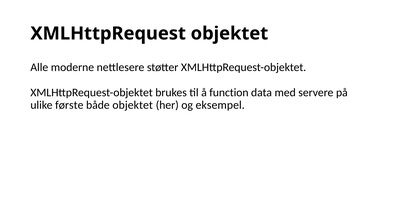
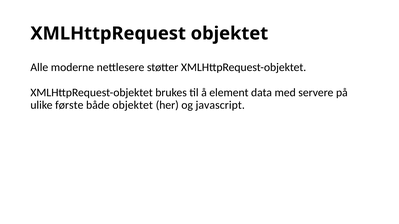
function: function -> element
eksempel: eksempel -> javascript
